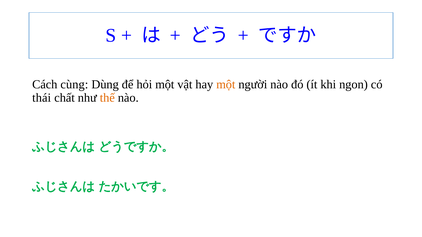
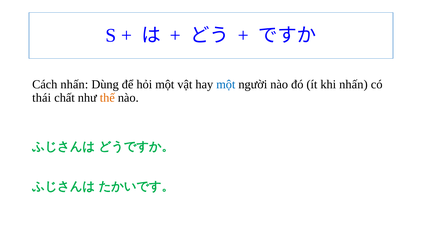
Cách cùng: cùng -> nhấn
một at (226, 85) colour: orange -> blue
khi ngon: ngon -> nhấn
